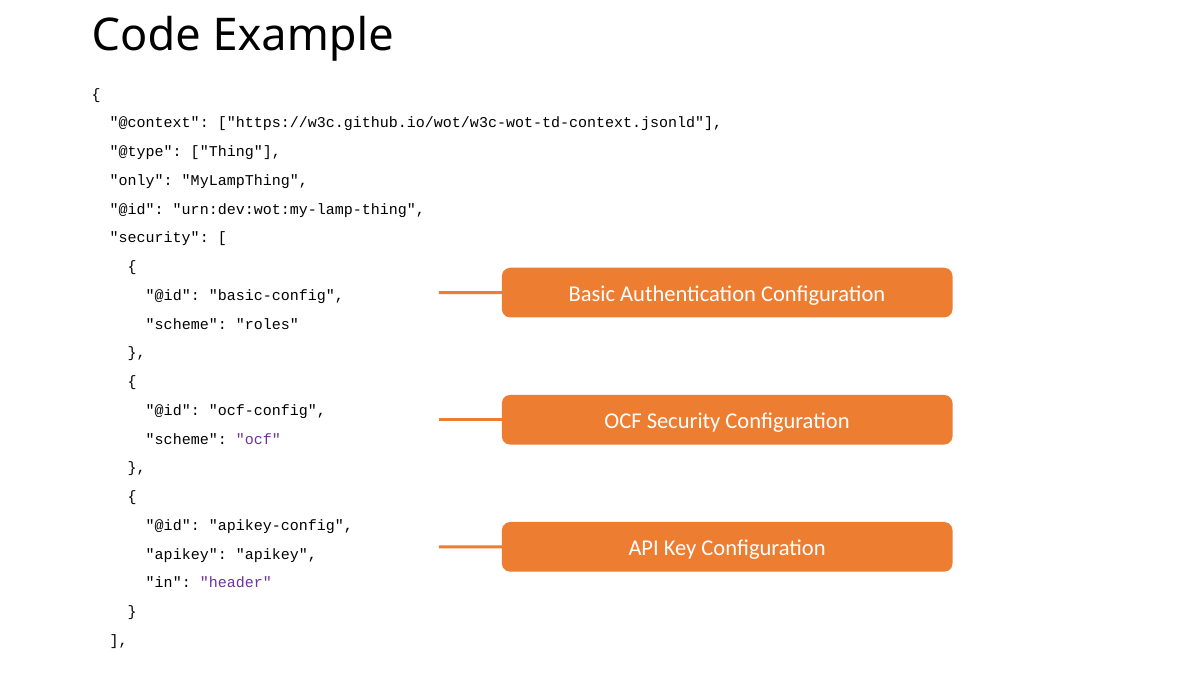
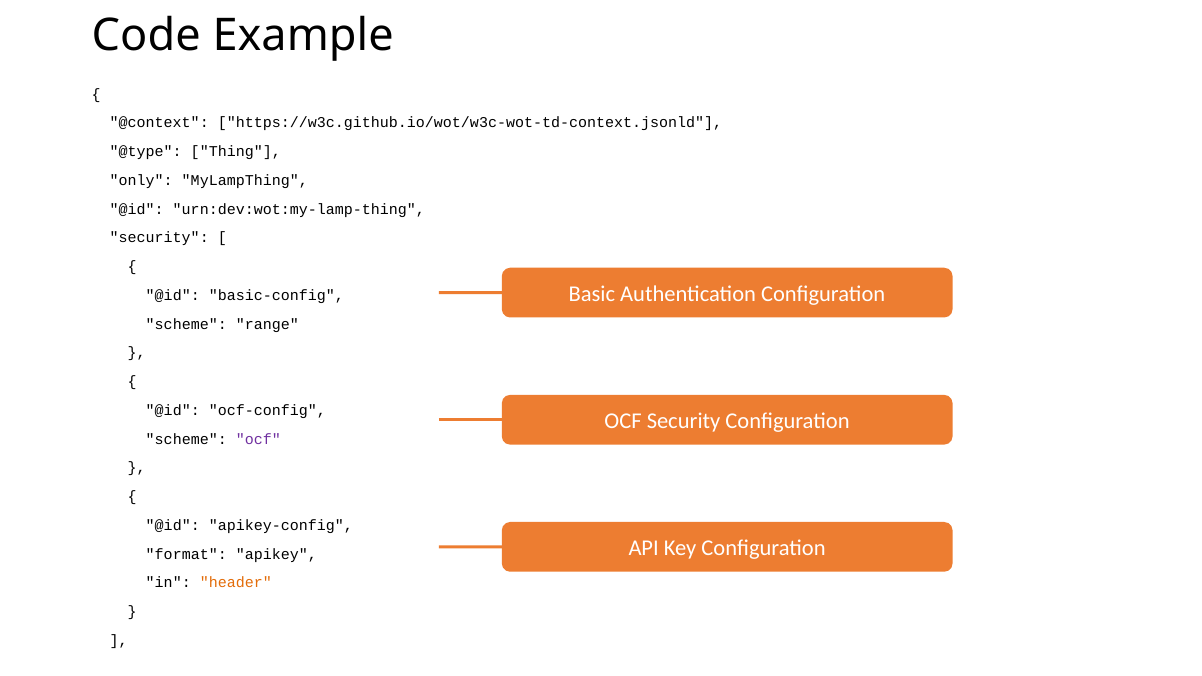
roles: roles -> range
apikey at (186, 554): apikey -> format
header colour: purple -> orange
